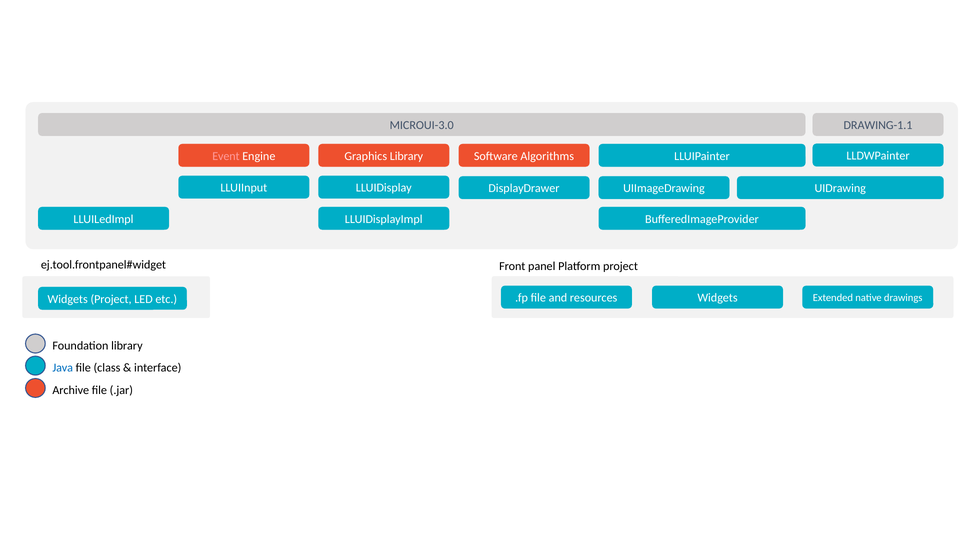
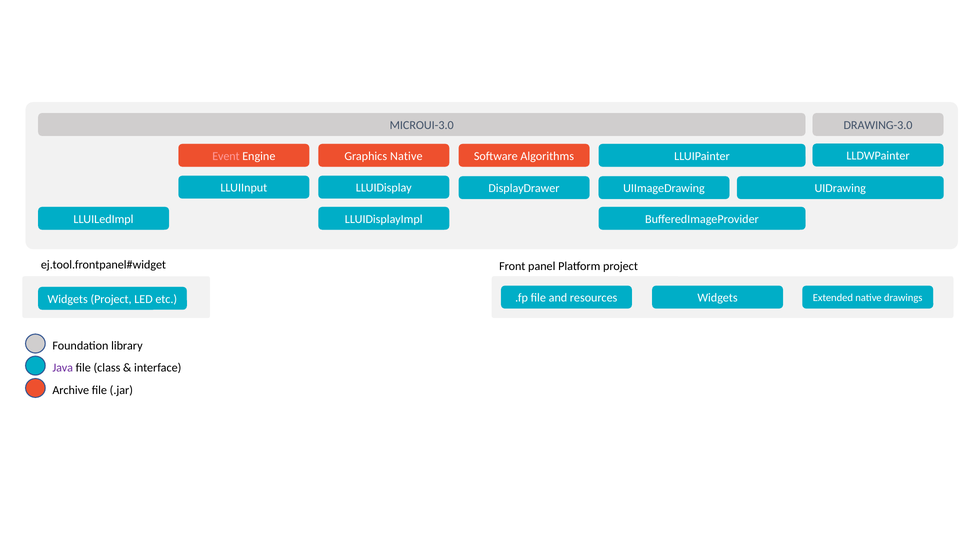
DRAWING-1.1: DRAWING-1.1 -> DRAWING-3.0
Graphics Library: Library -> Native
Java colour: blue -> purple
